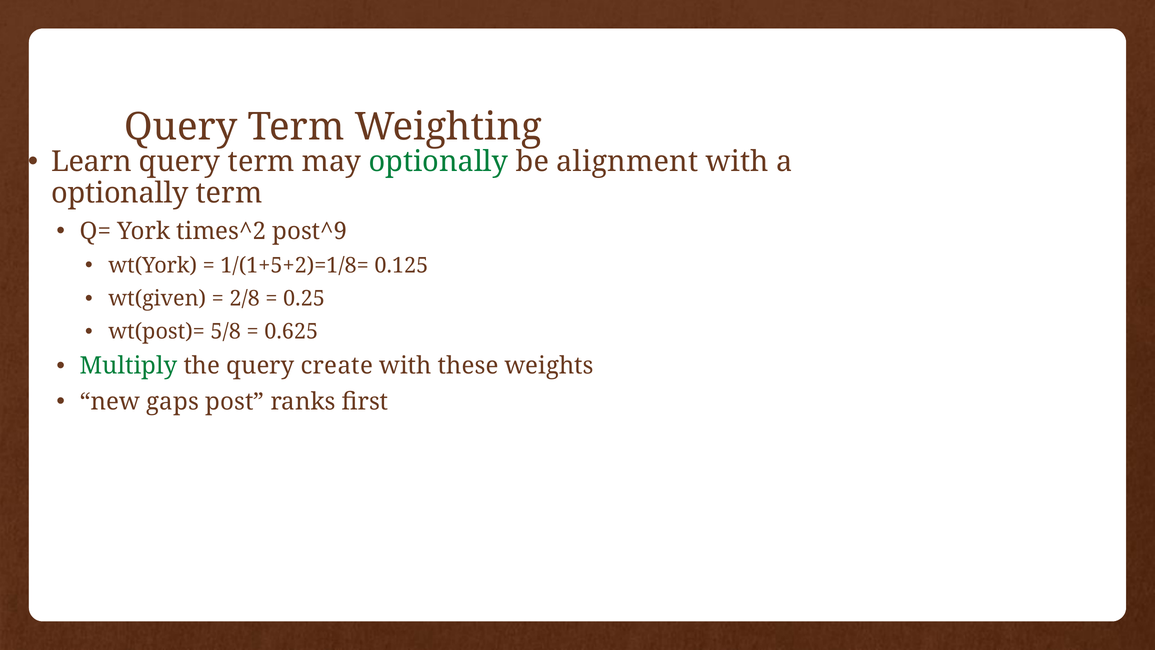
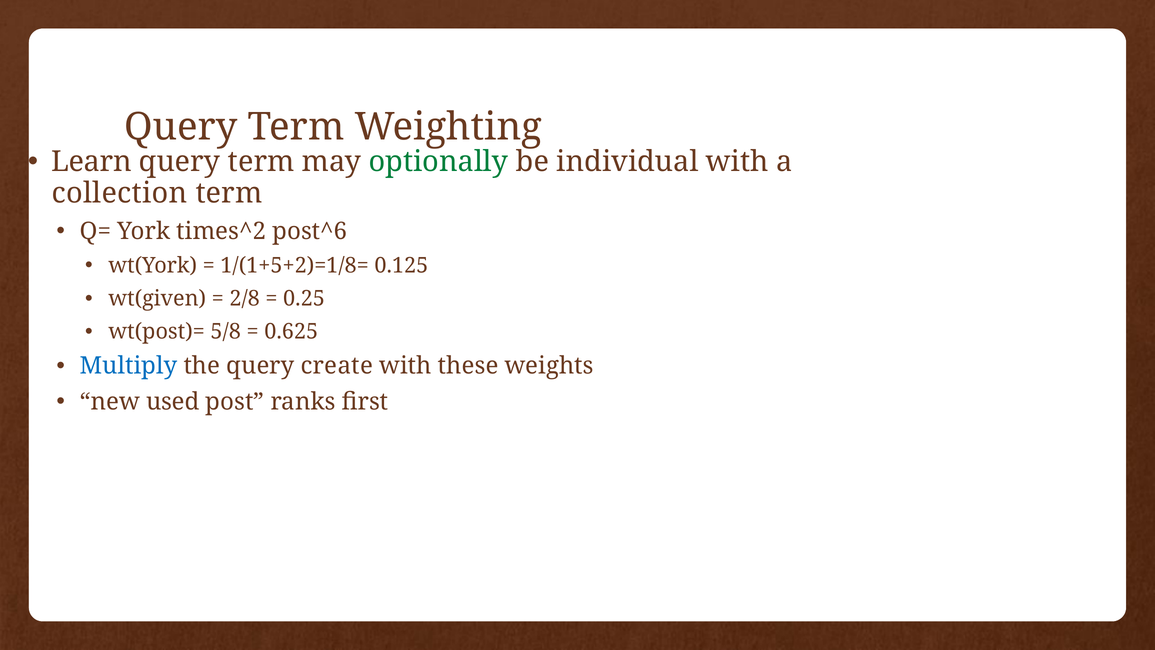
alignment: alignment -> individual
optionally at (120, 193): optionally -> collection
post^9: post^9 -> post^6
Multiply colour: green -> blue
gaps: gaps -> used
